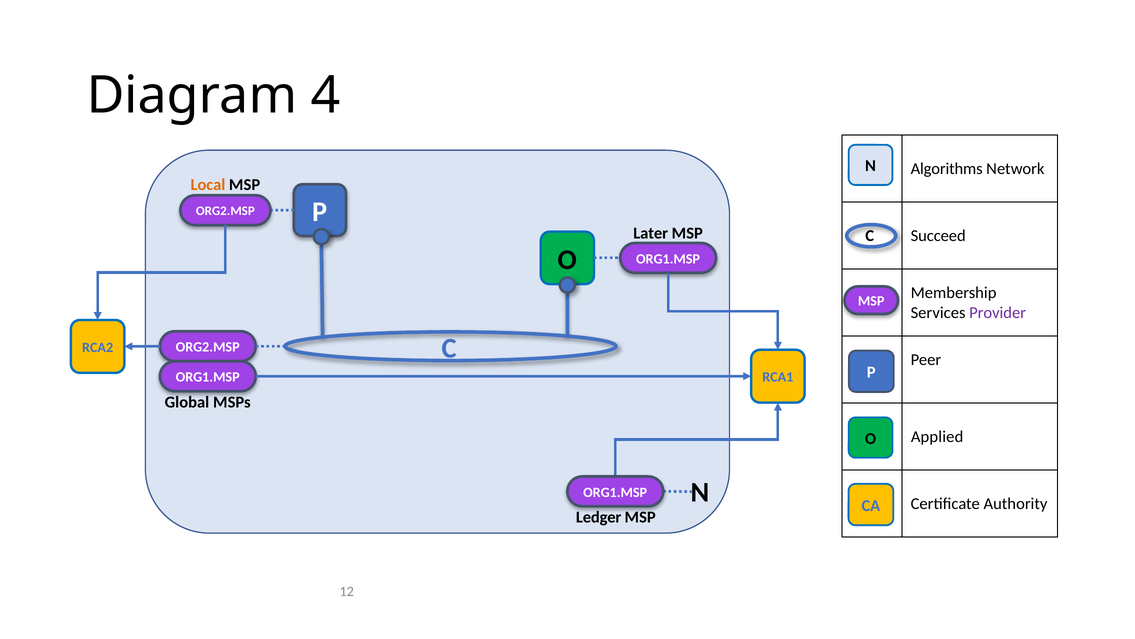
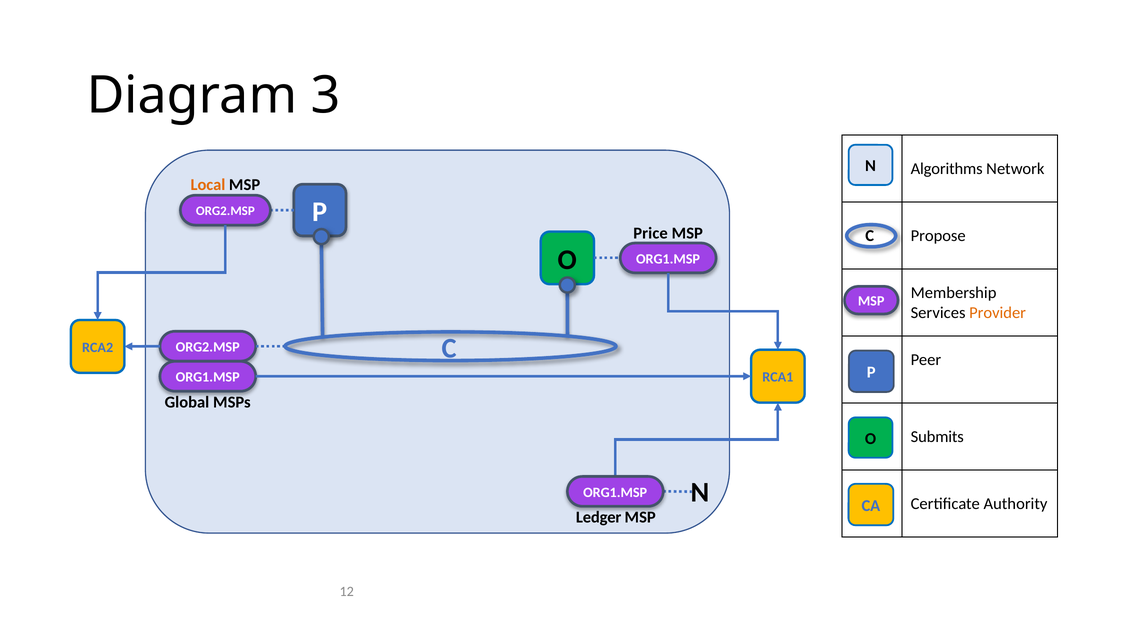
4: 4 -> 3
Later: Later -> Price
Succeed: Succeed -> Propose
Provider colour: purple -> orange
Applied: Applied -> Submits
